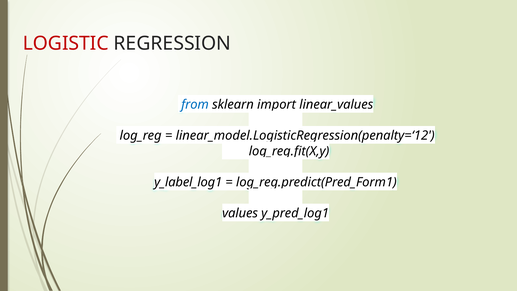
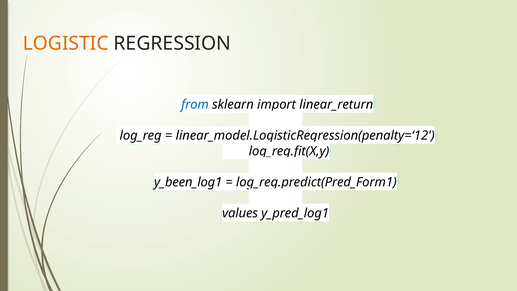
LOGISTIC colour: red -> orange
linear_values: linear_values -> linear_return
y_label_log1: y_label_log1 -> y_been_log1
